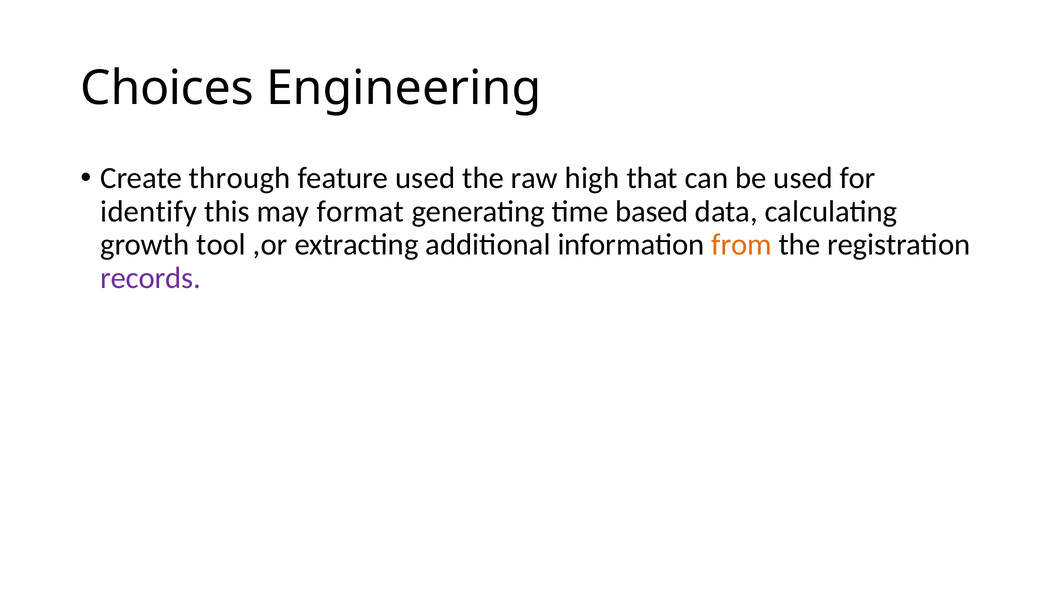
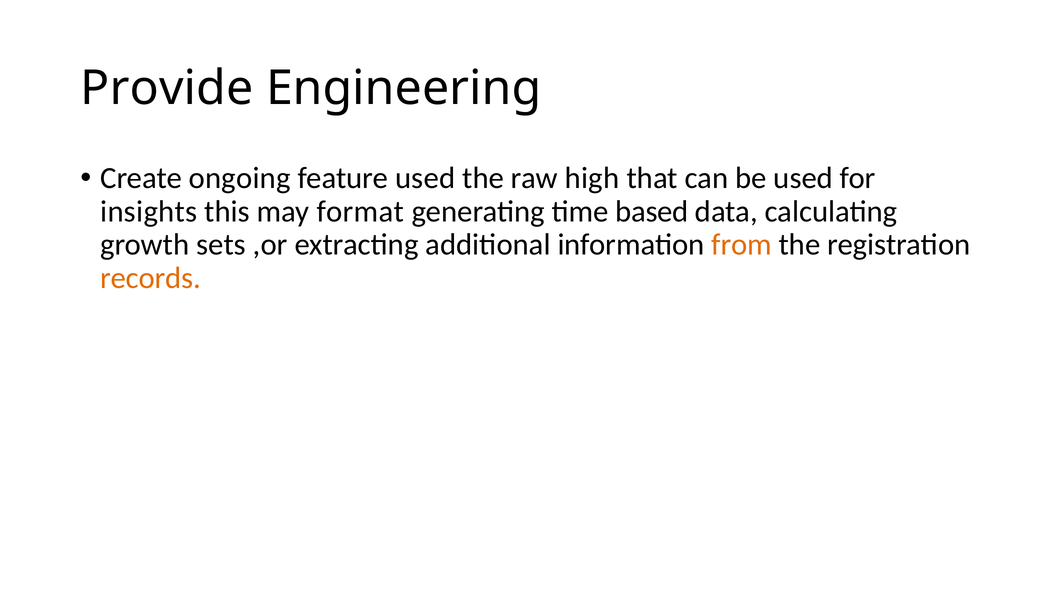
Choices: Choices -> Provide
through: through -> ongoing
identify: identify -> insights
tool: tool -> sets
records colour: purple -> orange
